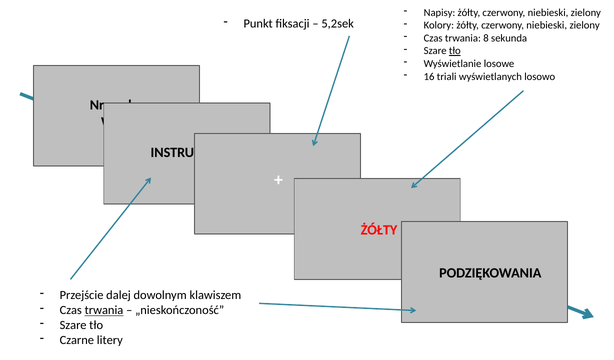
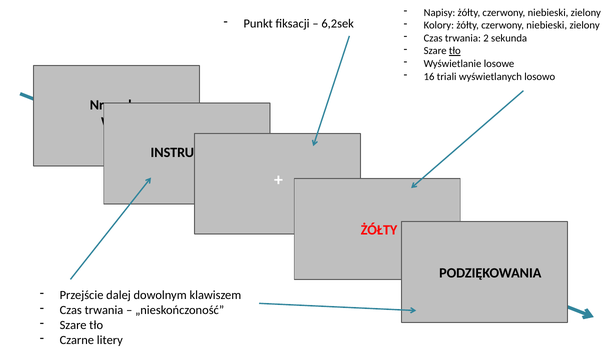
5,2sek: 5,2sek -> 6,2sek
8: 8 -> 2
trwania at (104, 310) underline: present -> none
